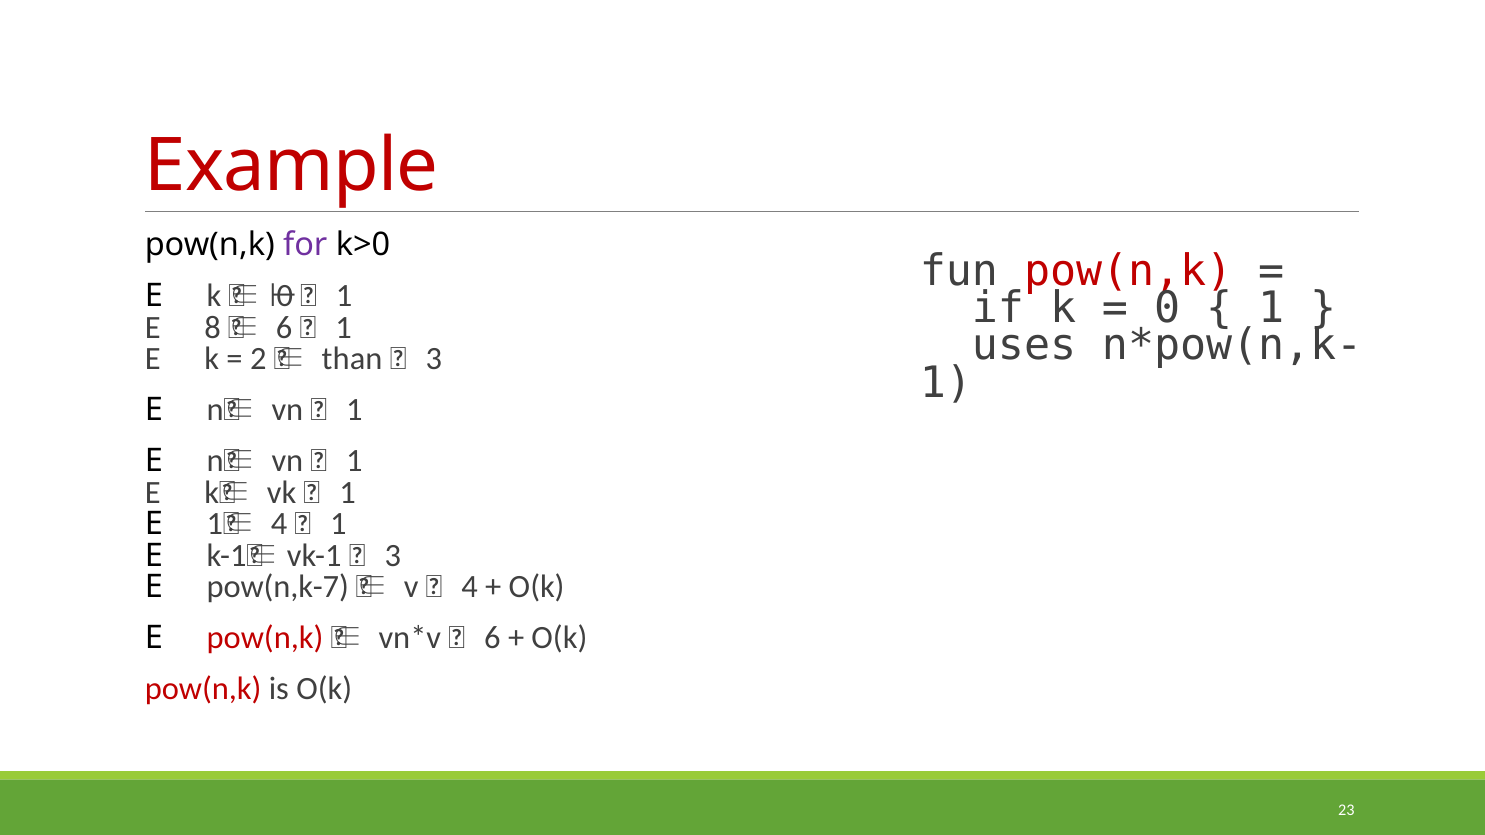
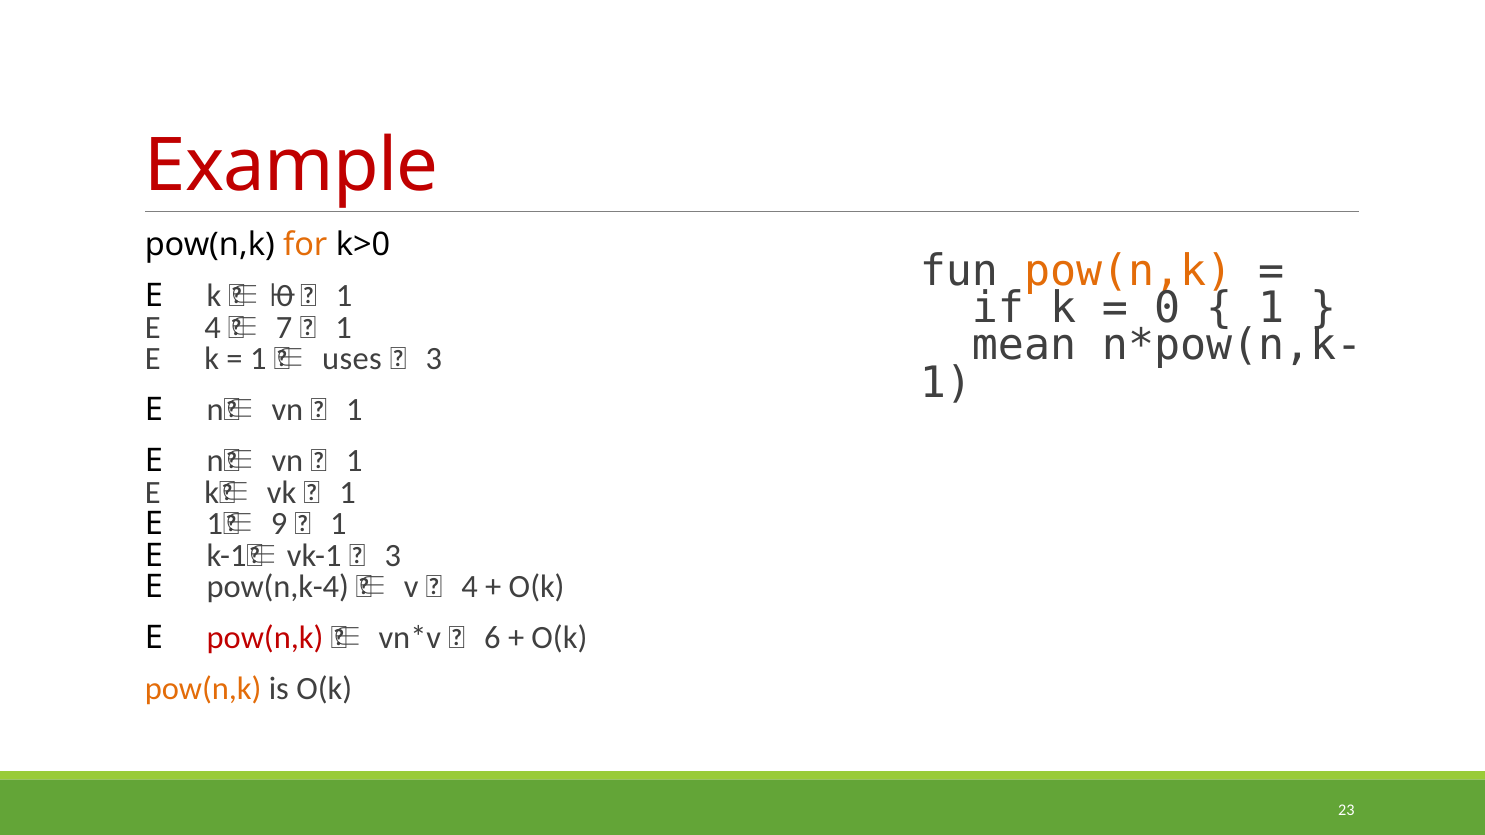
for colour: purple -> orange
pow(n,k at (1128, 271) colour: red -> orange
E 8: 8 -> 4
6 at (284, 327): 6 -> 7
uses: uses -> mean
2 at (258, 359): 2 -> 1
than: than -> uses
4 at (279, 524): 4 -> 9
pow(n,k-7: pow(n,k-7 -> pow(n,k-4
pow(n,k at (203, 689) colour: red -> orange
